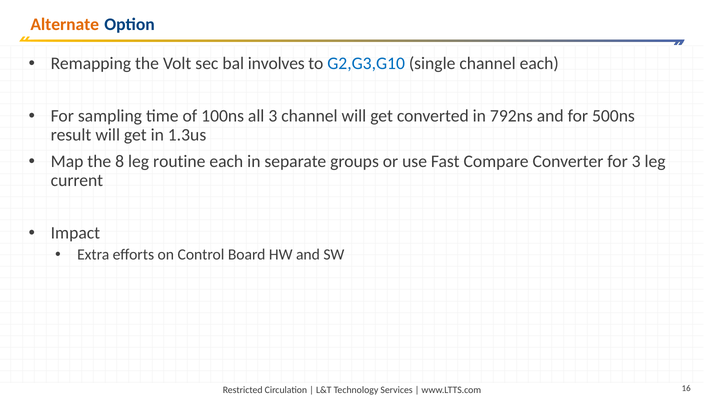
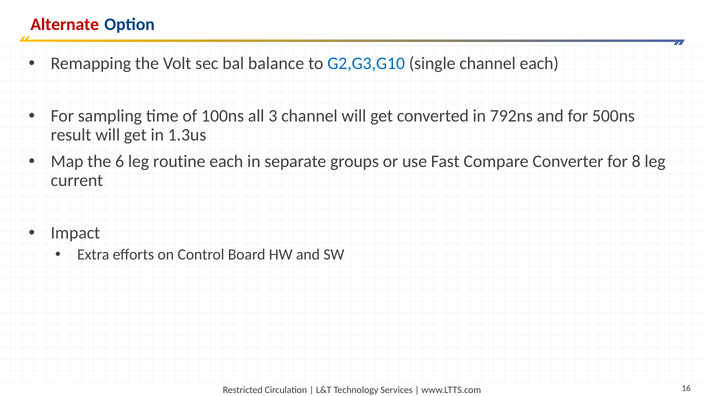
Alternate colour: orange -> red
involves: involves -> balance
8: 8 -> 6
for 3: 3 -> 8
